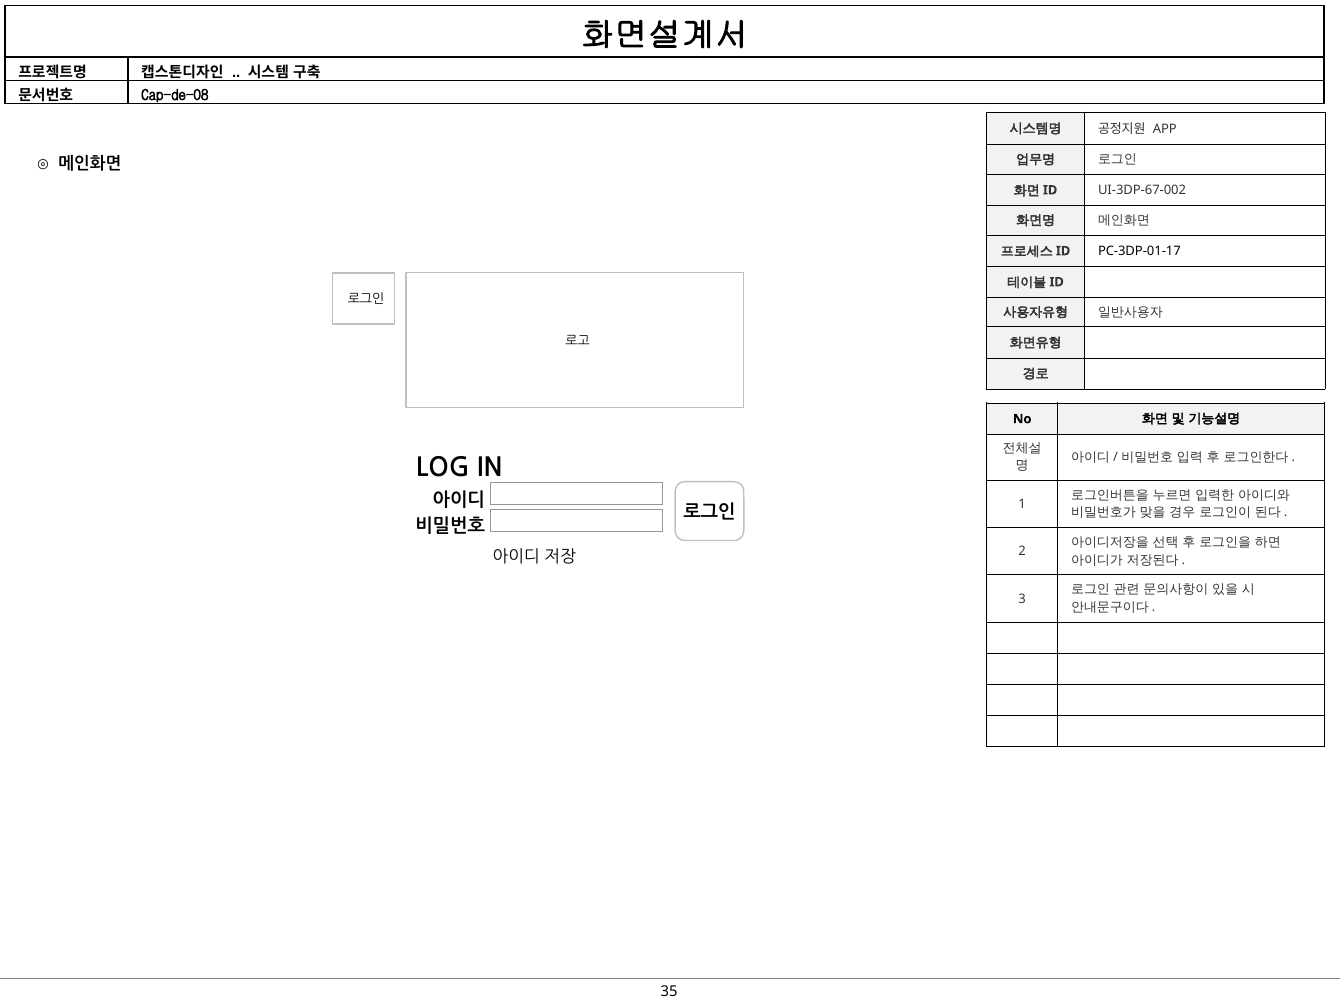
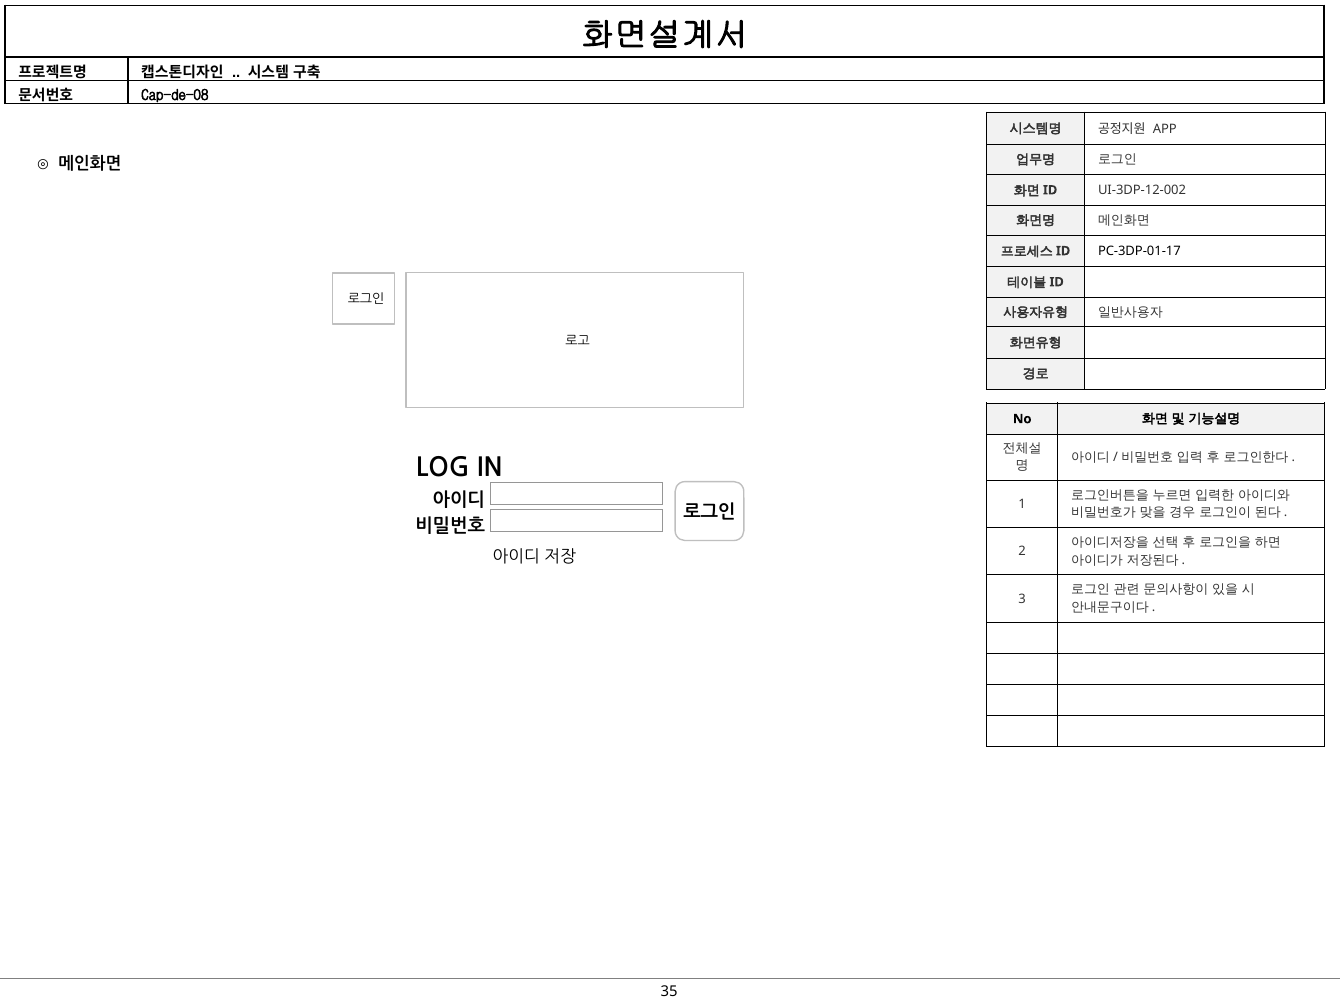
UI-3DP-67-002: UI-3DP-67-002 -> UI-3DP-12-002
